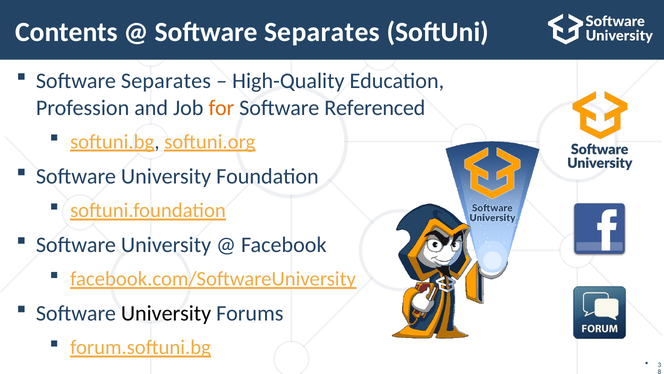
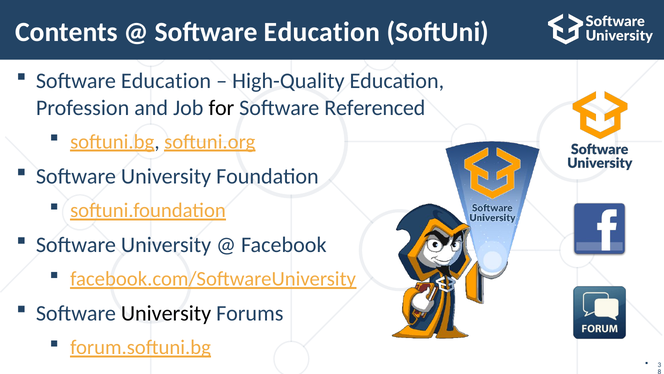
Separates at (322, 32): Separates -> Education
Separates at (166, 81): Separates -> Education
for colour: orange -> black
